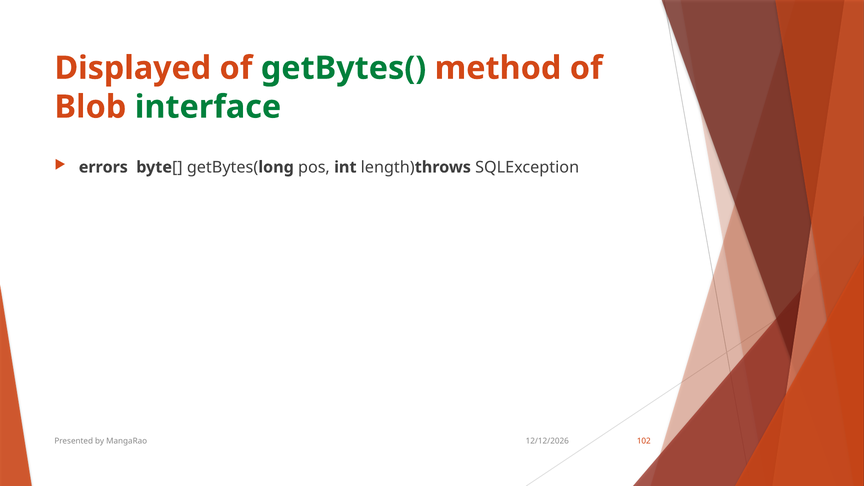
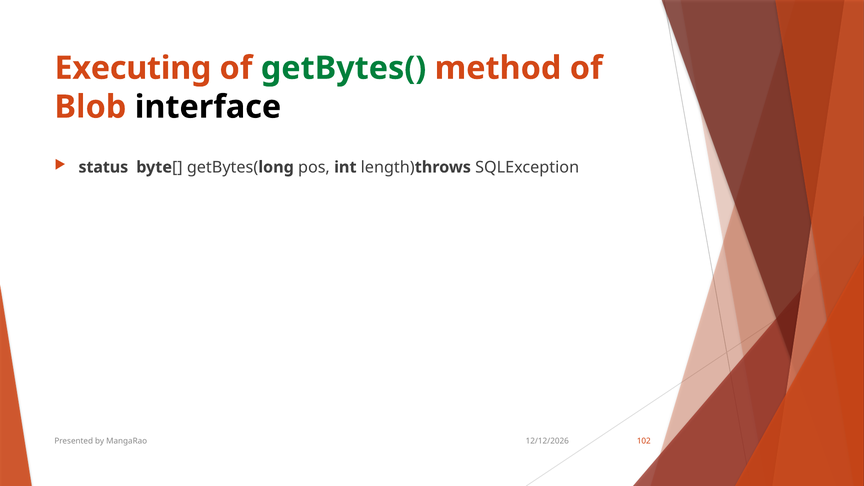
Displayed: Displayed -> Executing
interface colour: green -> black
errors: errors -> status
